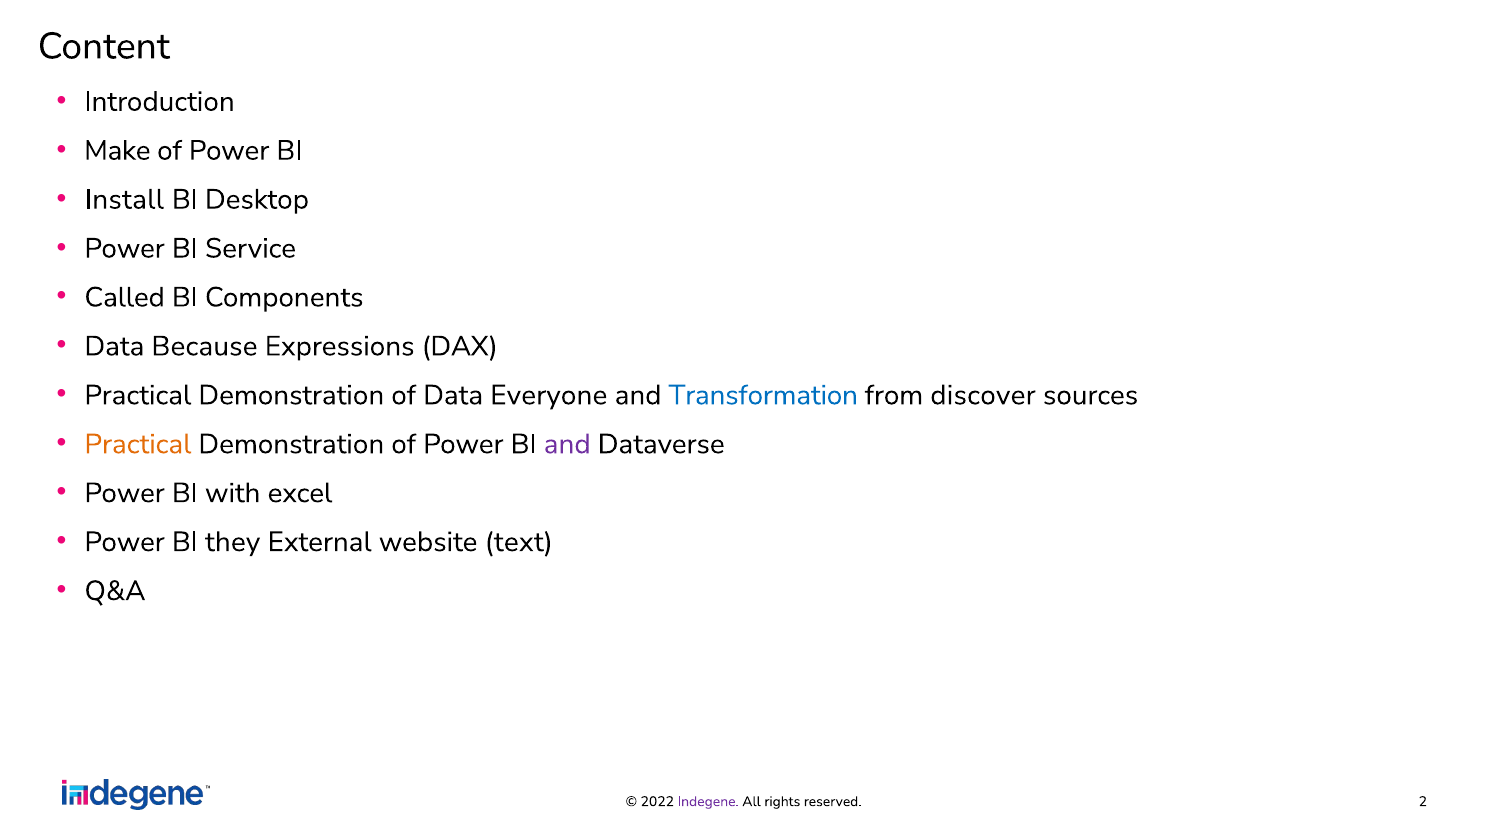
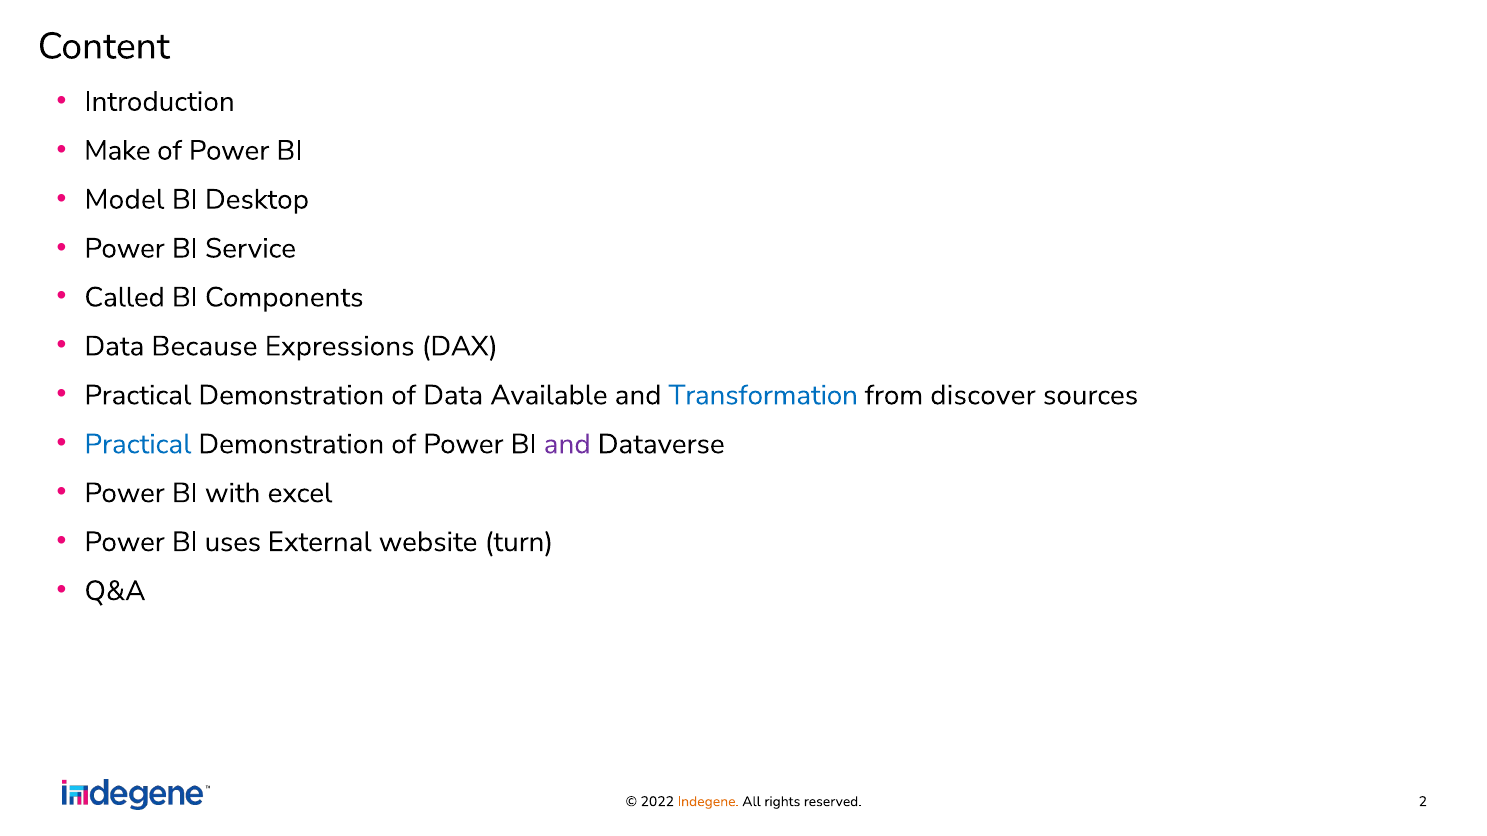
Install: Install -> Model
Everyone: Everyone -> Available
Practical at (138, 444) colour: orange -> blue
they: they -> uses
text: text -> turn
Indegene colour: purple -> orange
